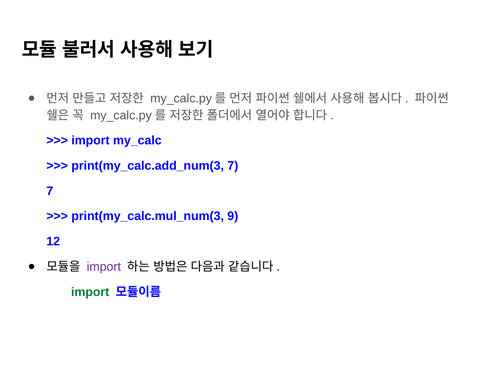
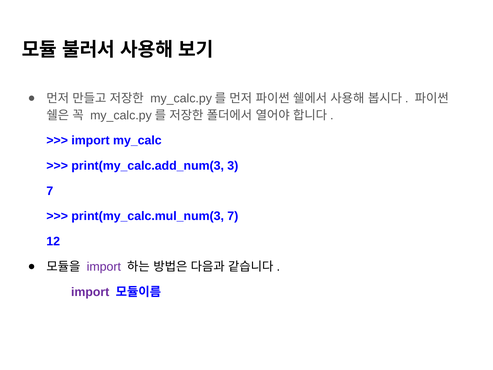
print(my_calc.add_num(3 7: 7 -> 3
print(my_calc.mul_num(3 9: 9 -> 7
import at (90, 292) colour: green -> purple
